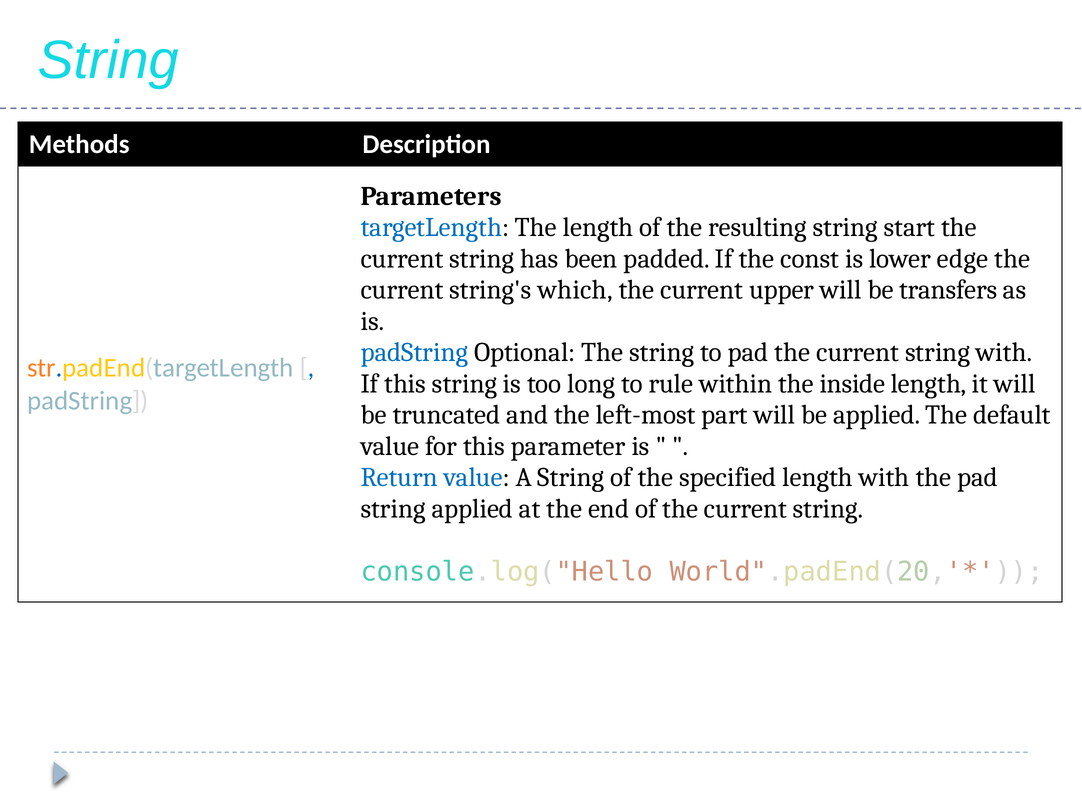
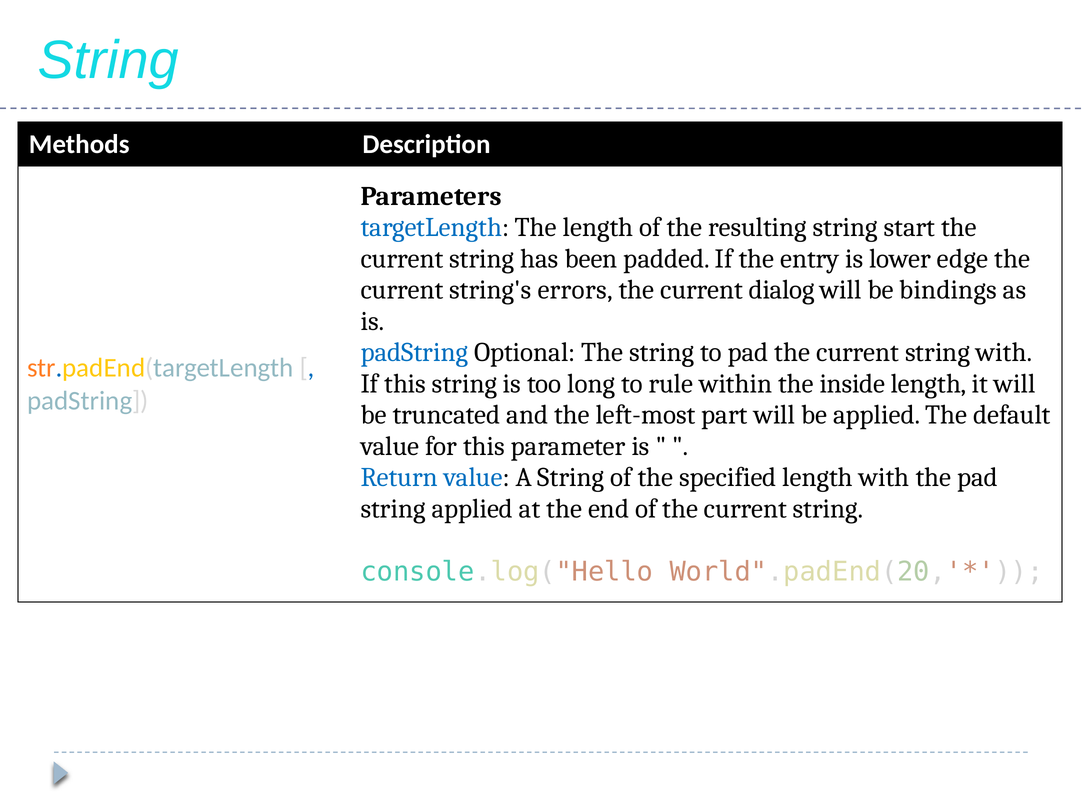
const: const -> entry
which: which -> errors
upper: upper -> dialog
transfers: transfers -> bindings
